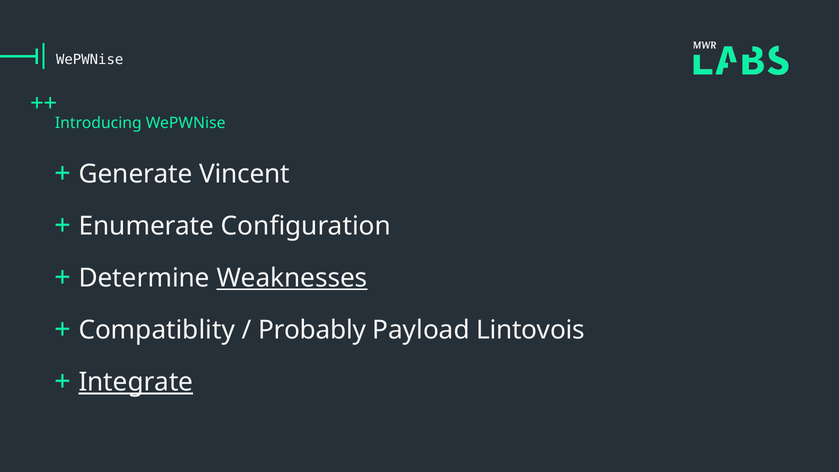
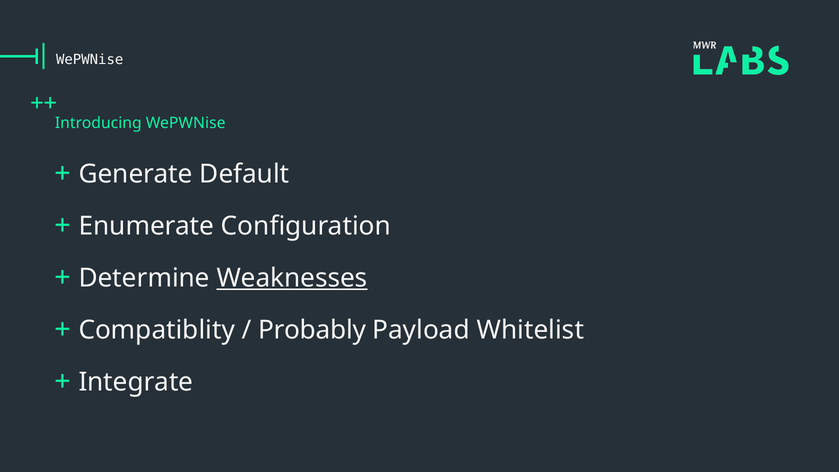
Vincent: Vincent -> Default
Lintovois: Lintovois -> Whitelist
Integrate underline: present -> none
